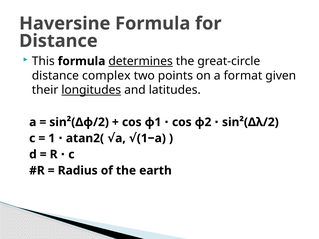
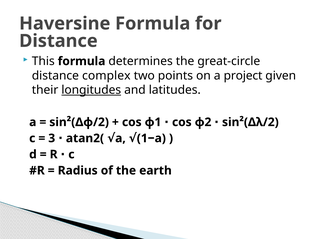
determines underline: present -> none
format: format -> project
1: 1 -> 3
